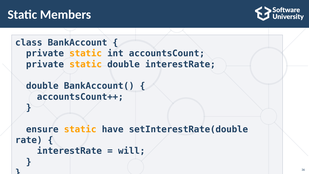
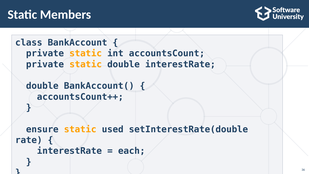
have: have -> used
will: will -> each
